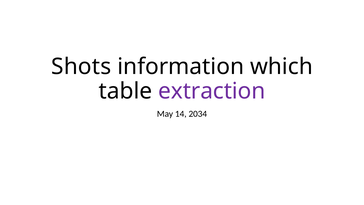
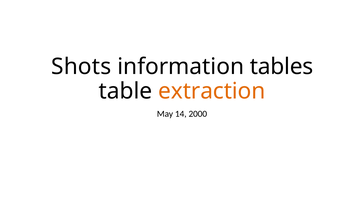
which: which -> tables
extraction colour: purple -> orange
2034: 2034 -> 2000
